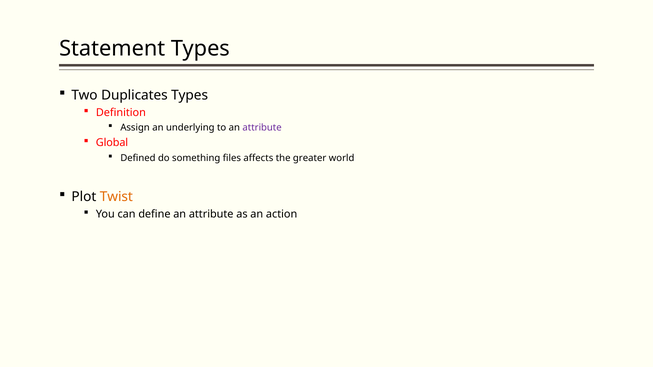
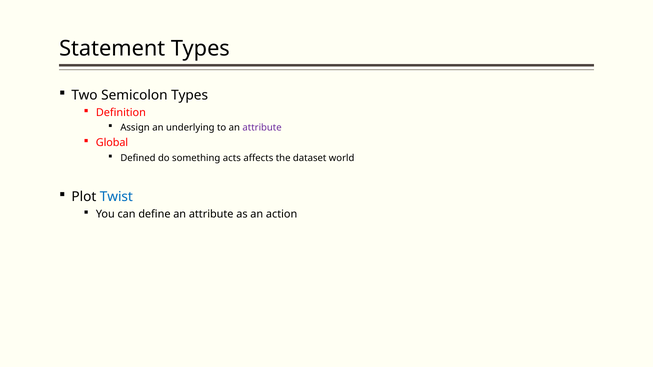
Duplicates: Duplicates -> Semicolon
files: files -> acts
greater: greater -> dataset
Twist colour: orange -> blue
